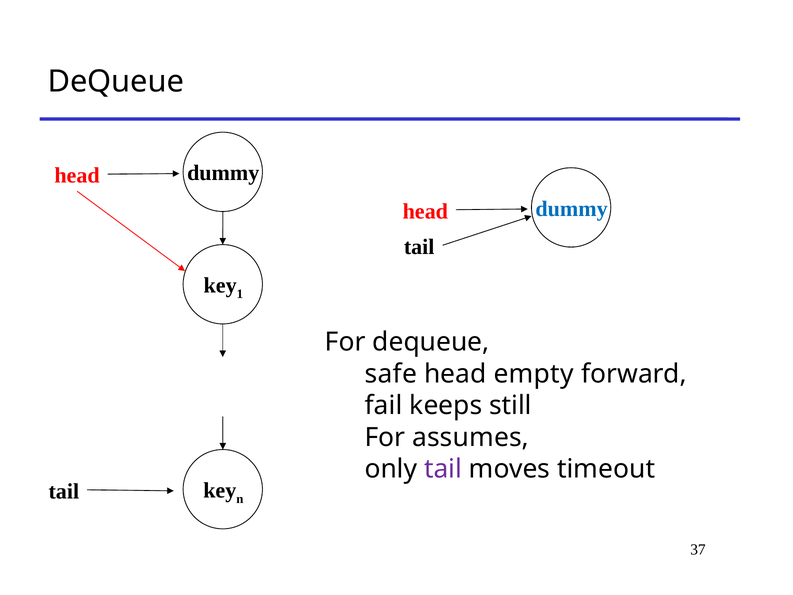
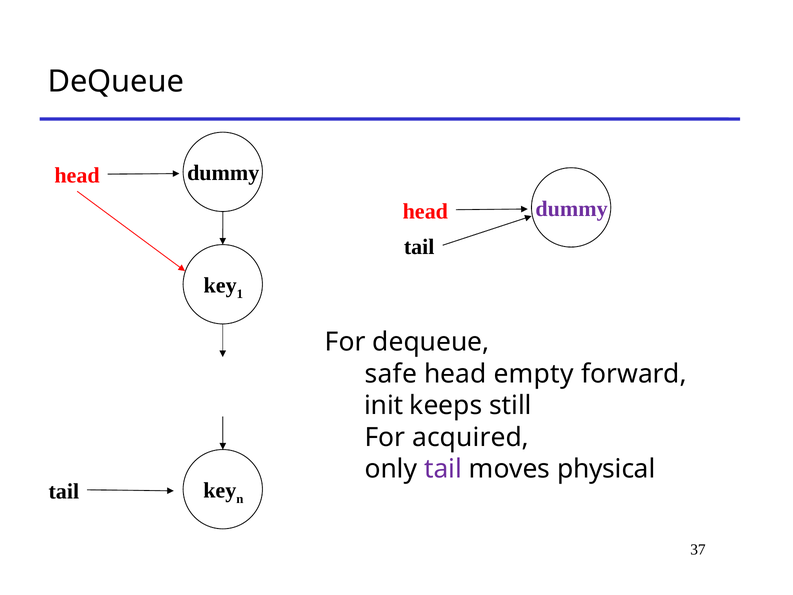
dummy at (572, 209) colour: blue -> purple
fail: fail -> init
assumes: assumes -> acquired
timeout: timeout -> physical
